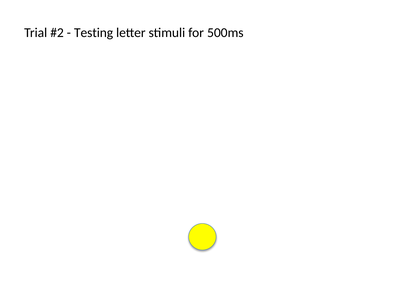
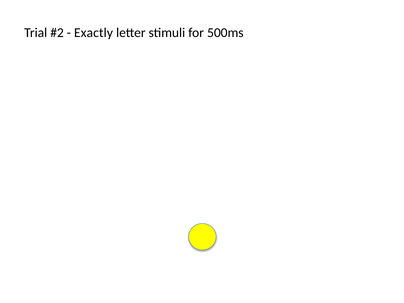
Testing: Testing -> Exactly
